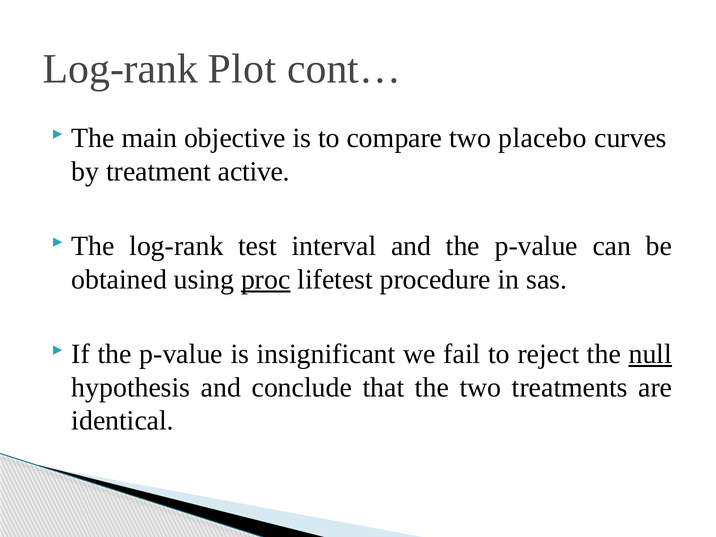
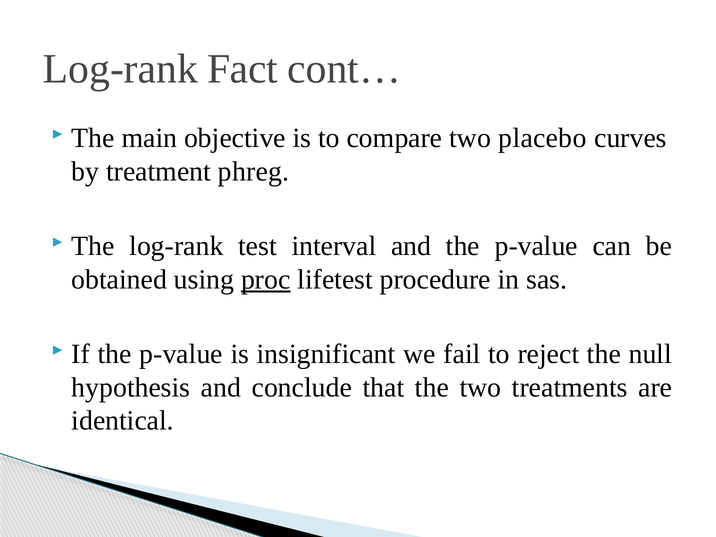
Plot: Plot -> Fact
active: active -> phreg
null underline: present -> none
